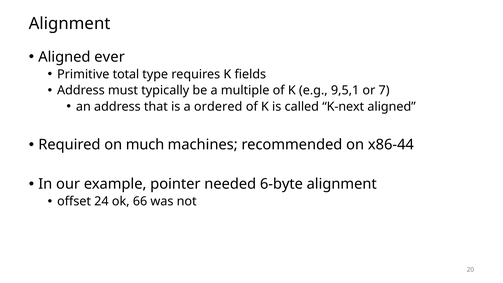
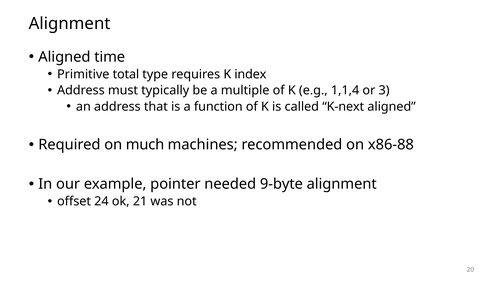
ever: ever -> time
fields: fields -> index
9,5,1: 9,5,1 -> 1,1,4
7: 7 -> 3
ordered: ordered -> function
x86-44: x86-44 -> x86-88
6-byte: 6-byte -> 9-byte
66: 66 -> 21
